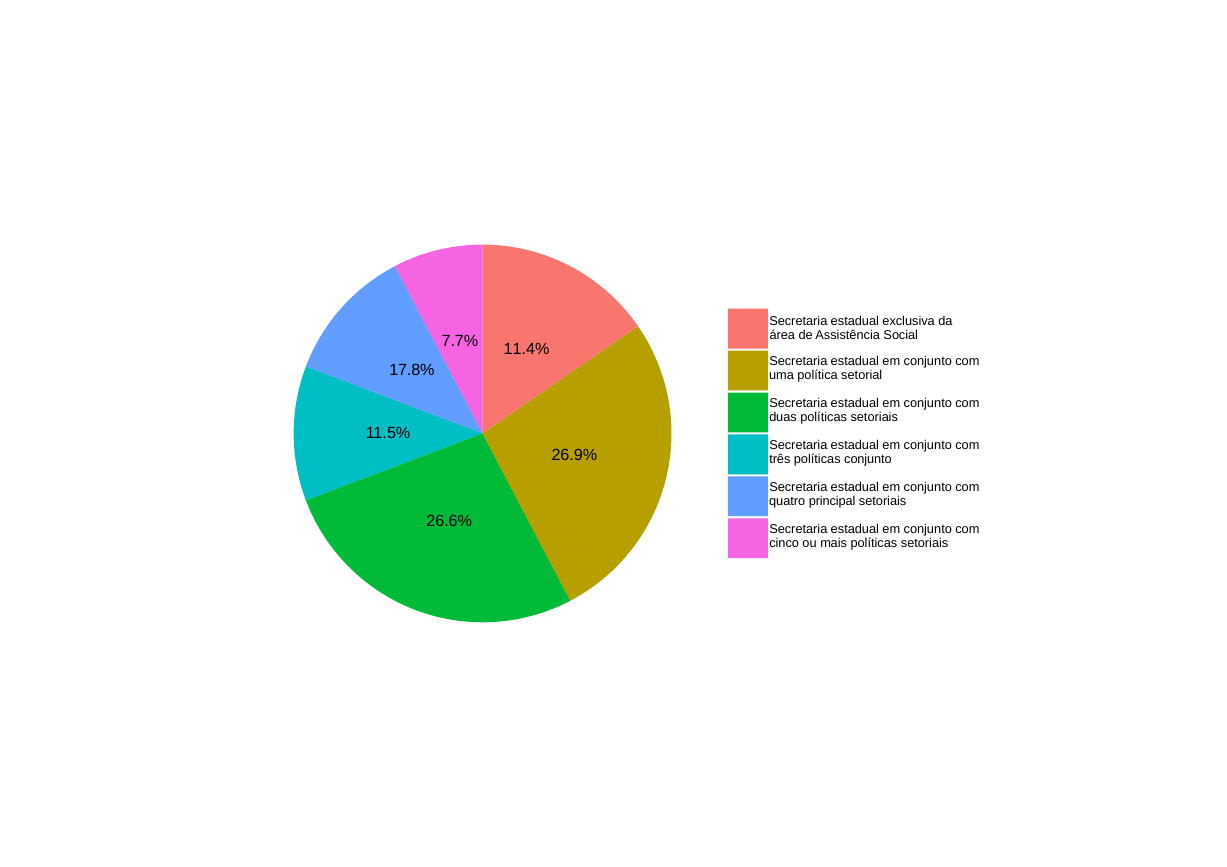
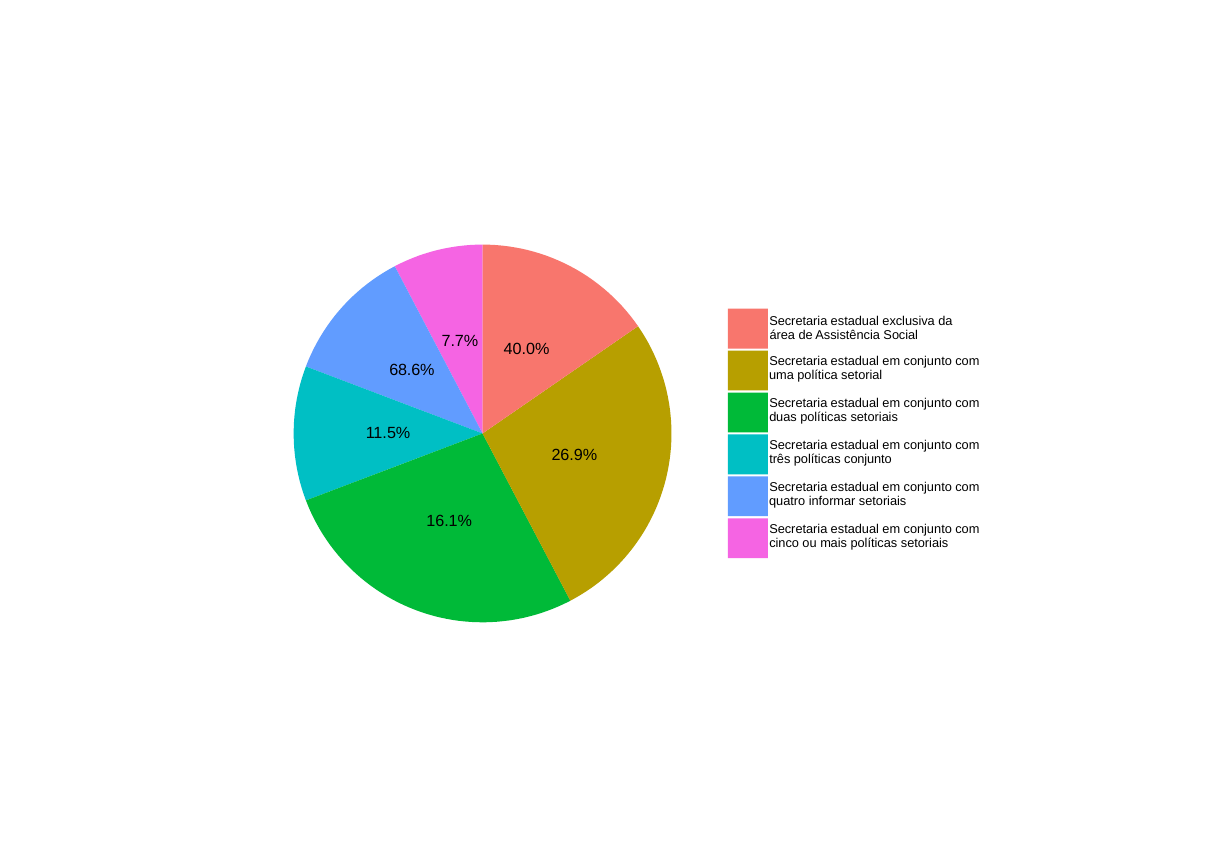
11.4%: 11.4% -> 40.0%
17.8%: 17.8% -> 68.6%
principal: principal -> informar
26.6%: 26.6% -> 16.1%
